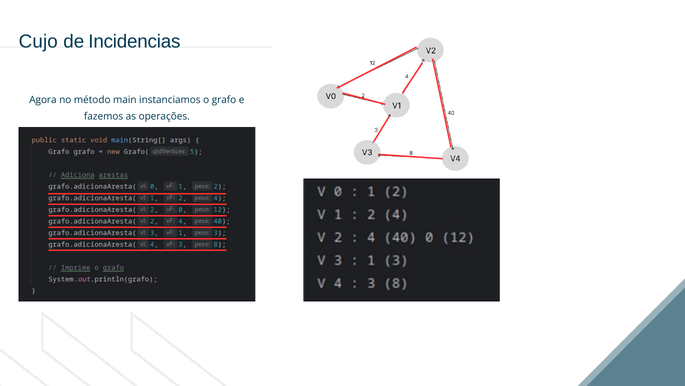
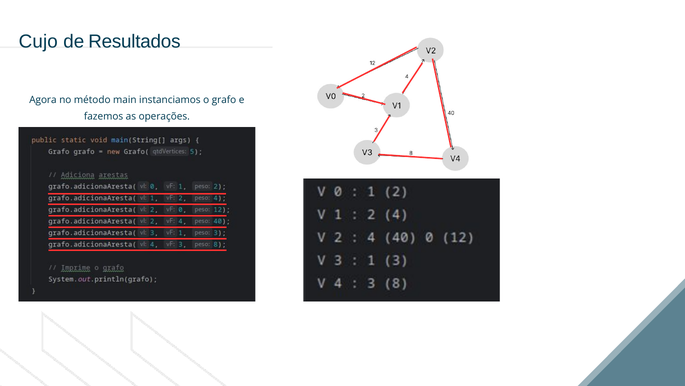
Incidencias: Incidencias -> Resultados
